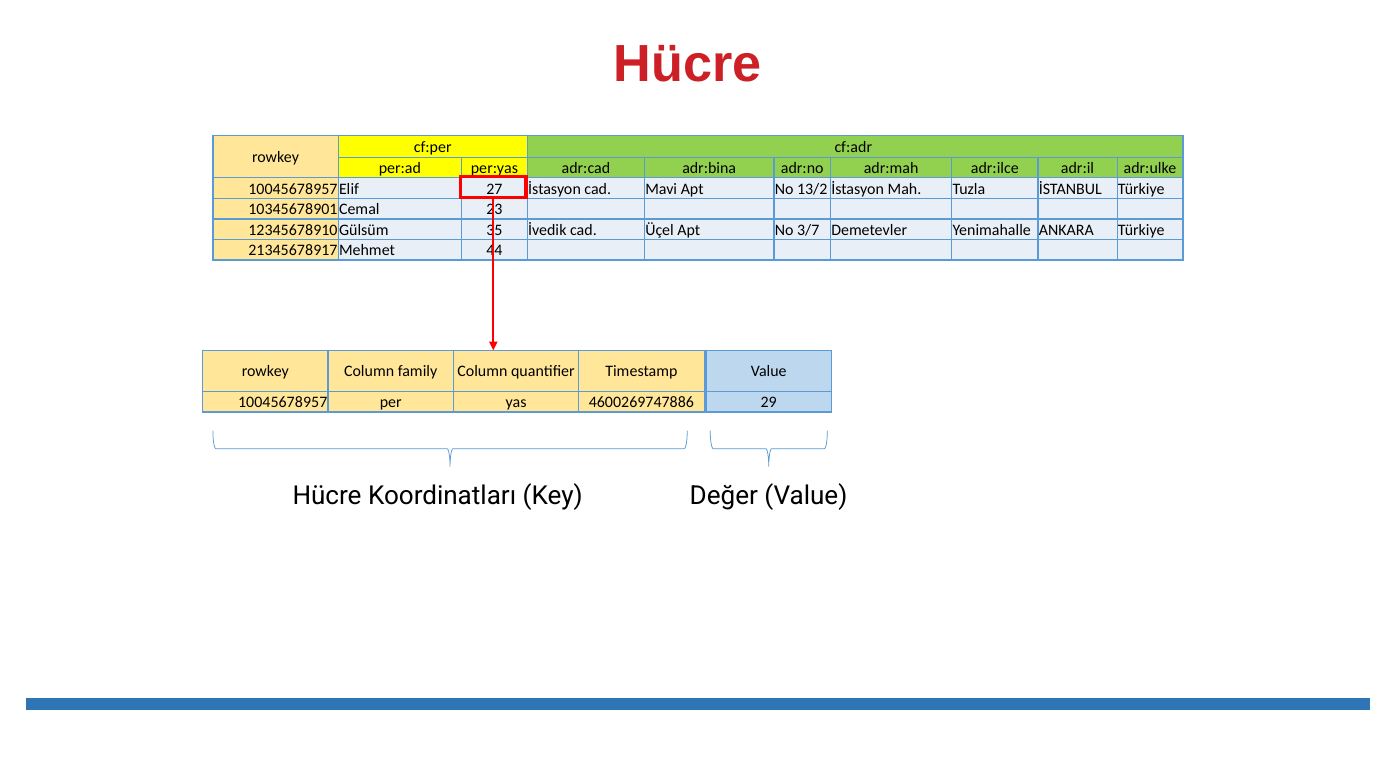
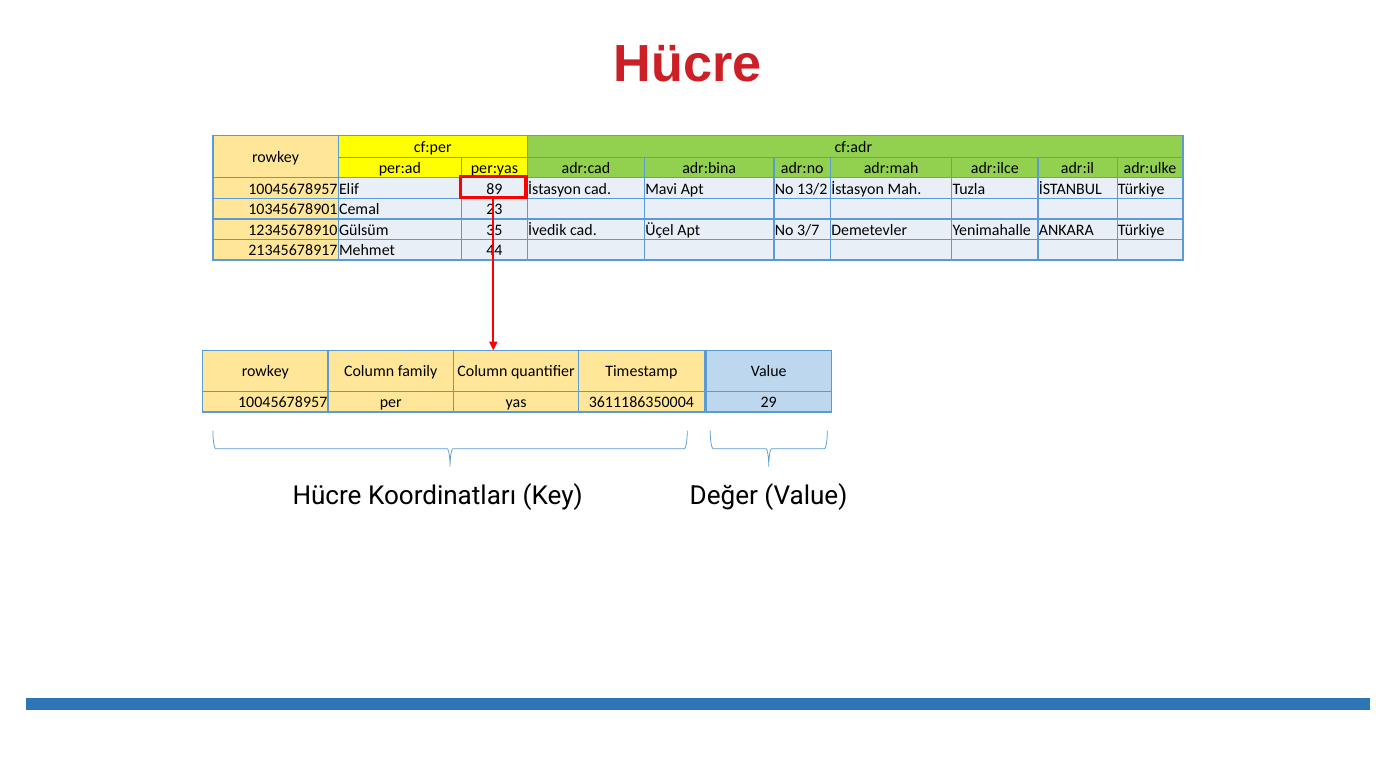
27: 27 -> 89
4600269747886: 4600269747886 -> 3611186350004
